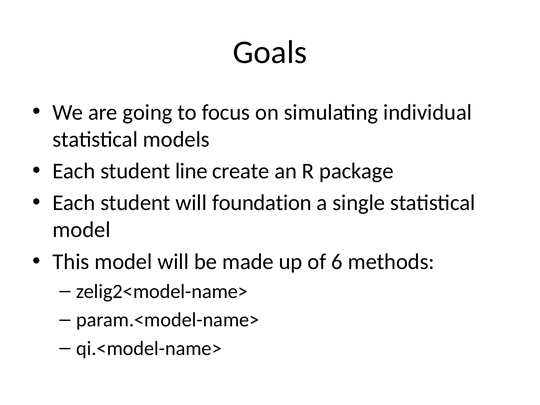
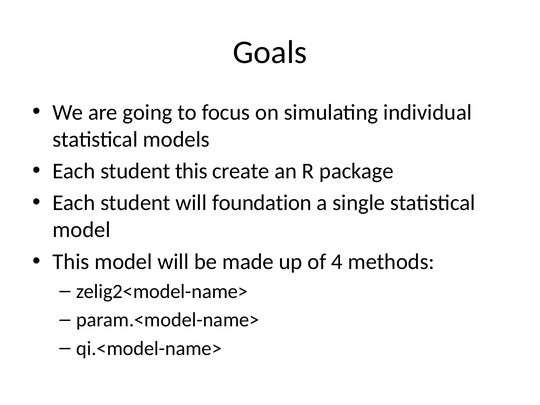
student line: line -> this
6: 6 -> 4
